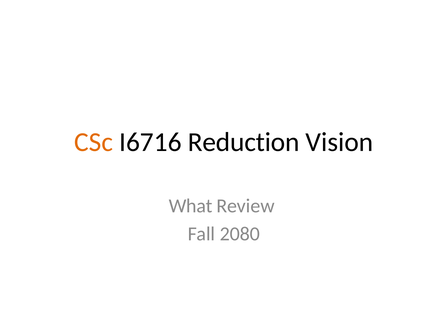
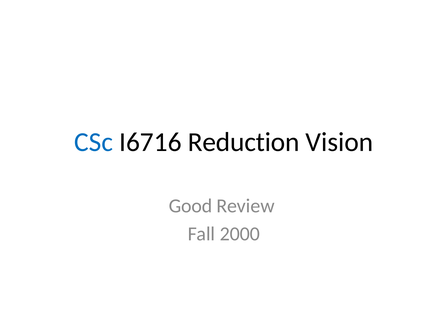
CSc colour: orange -> blue
What: What -> Good
2080: 2080 -> 2000
